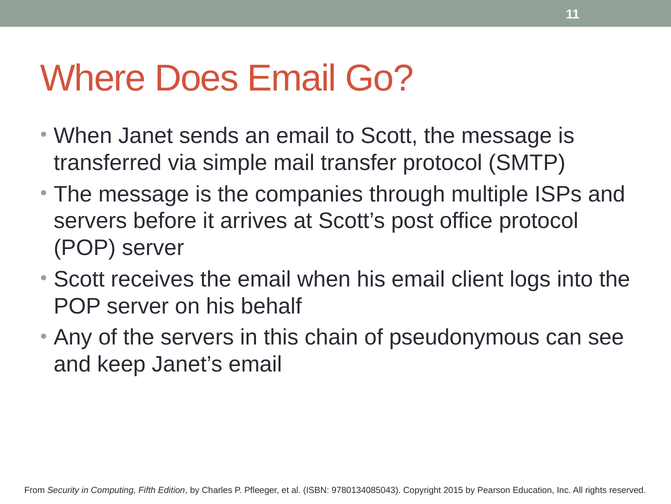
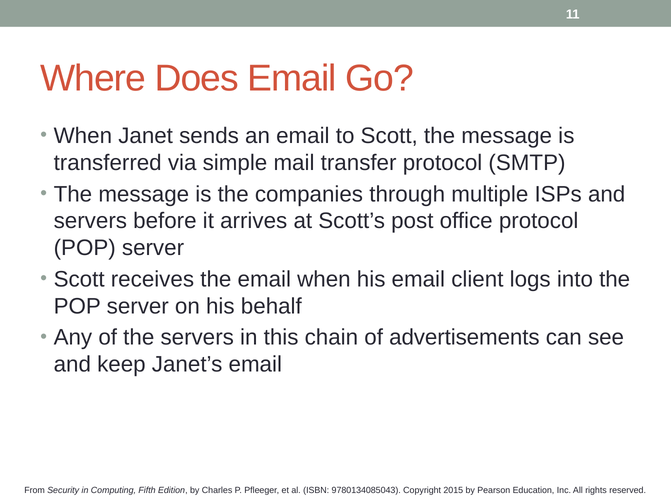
pseudonymous: pseudonymous -> advertisements
